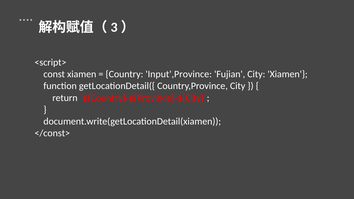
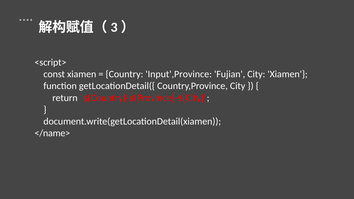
</const>: </const> -> </name>
